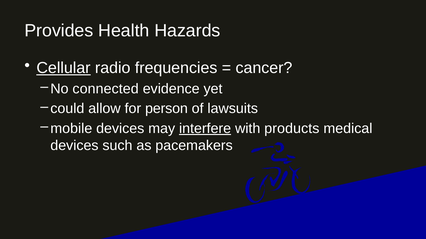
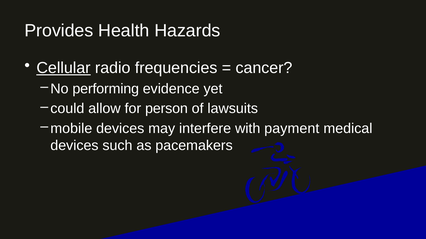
connected: connected -> performing
interfere underline: present -> none
products: products -> payment
